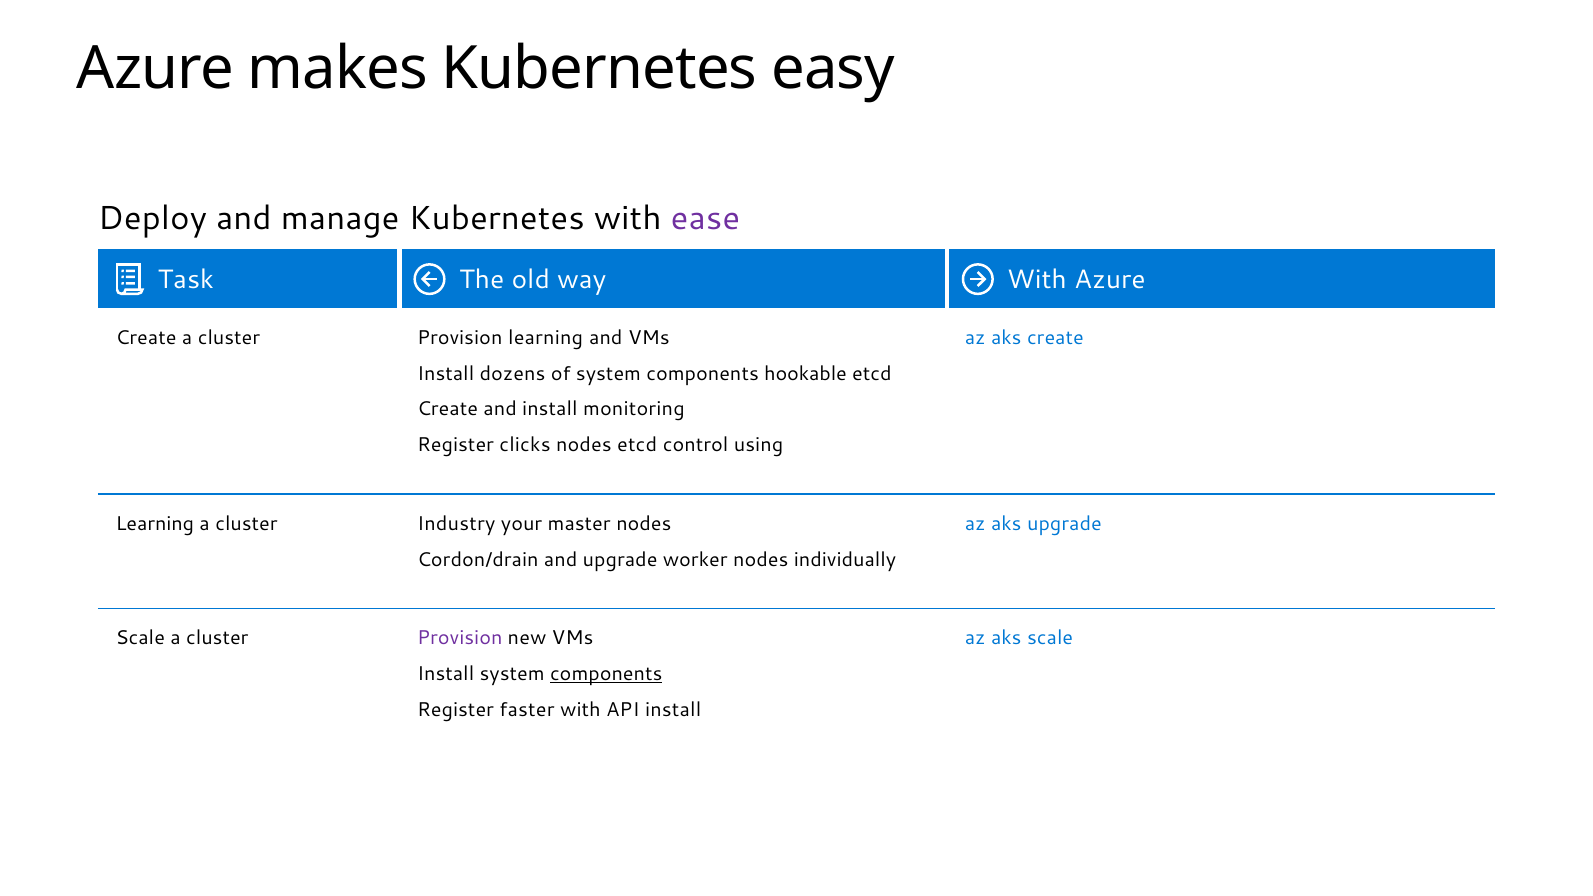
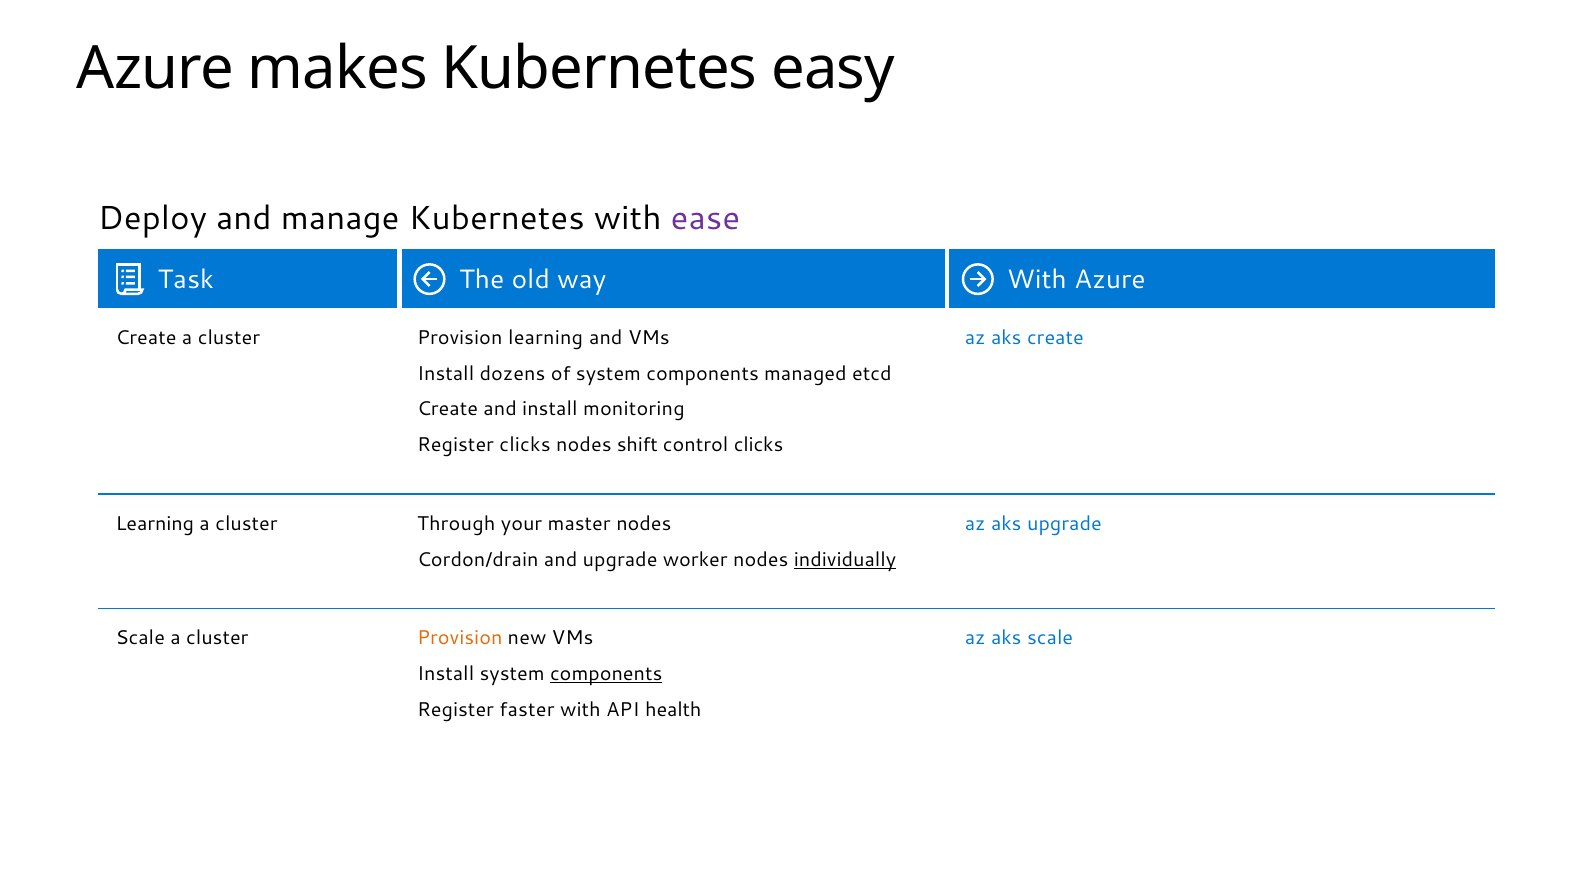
hookable: hookable -> managed
nodes etcd: etcd -> shift
control using: using -> clicks
Industry: Industry -> Through
individually underline: none -> present
Provision at (460, 638) colour: purple -> orange
API install: install -> health
